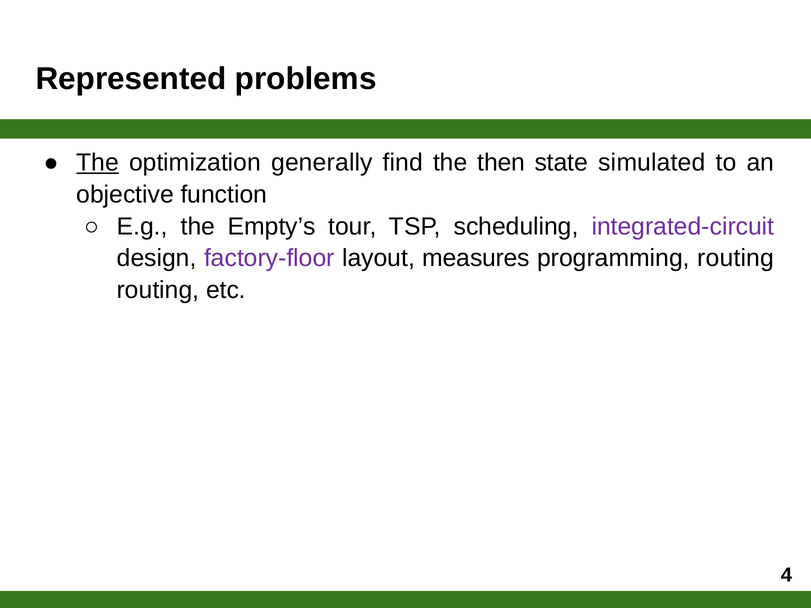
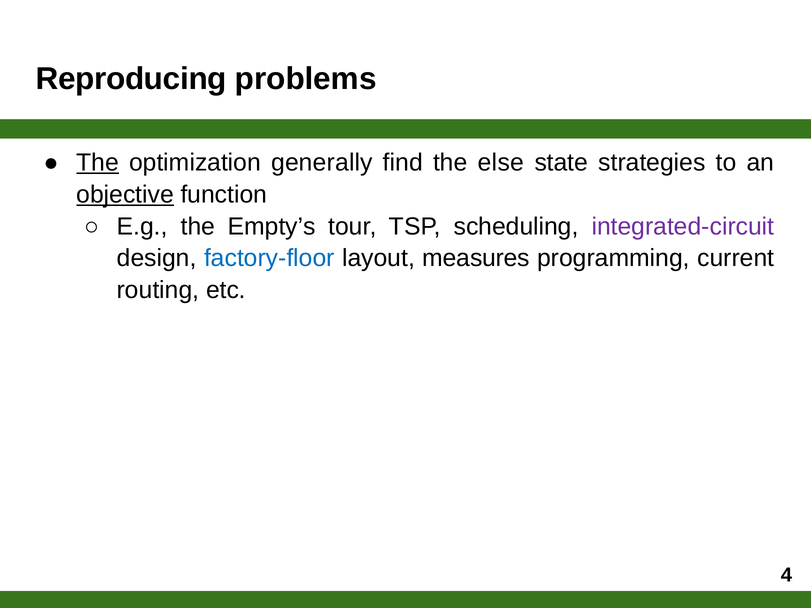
Represented: Represented -> Reproducing
then: then -> else
simulated: simulated -> strategies
objective underline: none -> present
factory-floor colour: purple -> blue
programming routing: routing -> current
